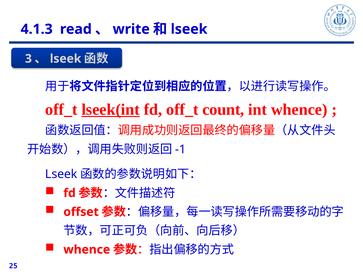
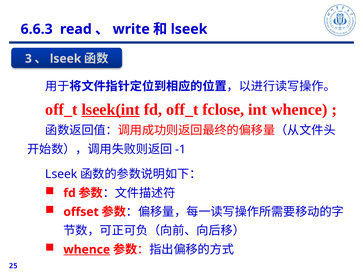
4.1.3: 4.1.3 -> 6.6.3
count: count -> fclose
whence at (87, 250) underline: none -> present
